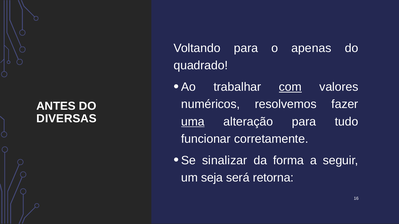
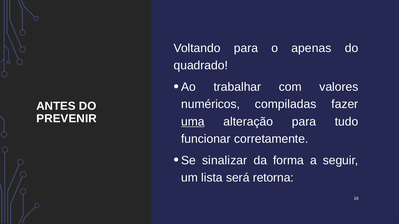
com underline: present -> none
resolvemos: resolvemos -> compiladas
DIVERSAS: DIVERSAS -> PREVENIR
seja: seja -> lista
